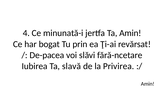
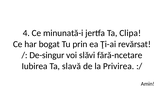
Ta Amin: Amin -> Clipa
De-pacea: De-pacea -> De-singur
